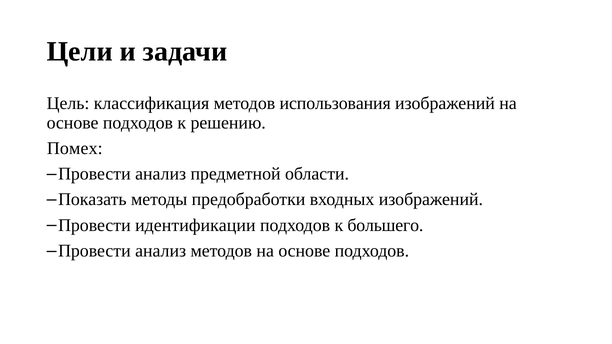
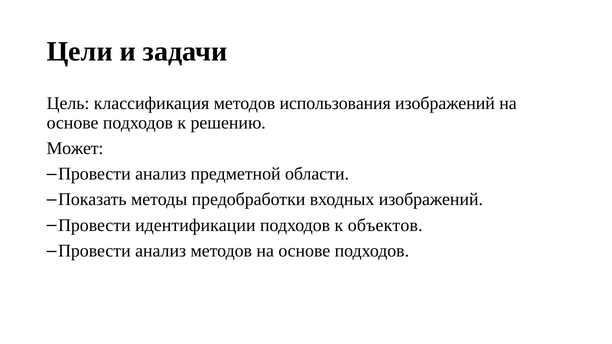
Помех: Помех -> Может
большего: большего -> объектов
